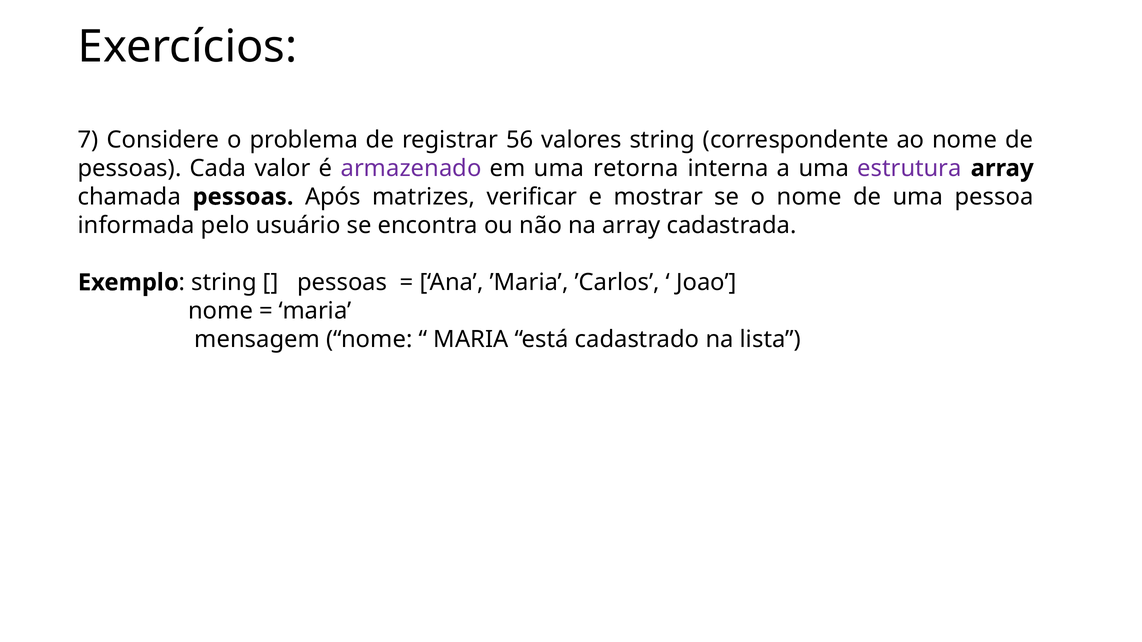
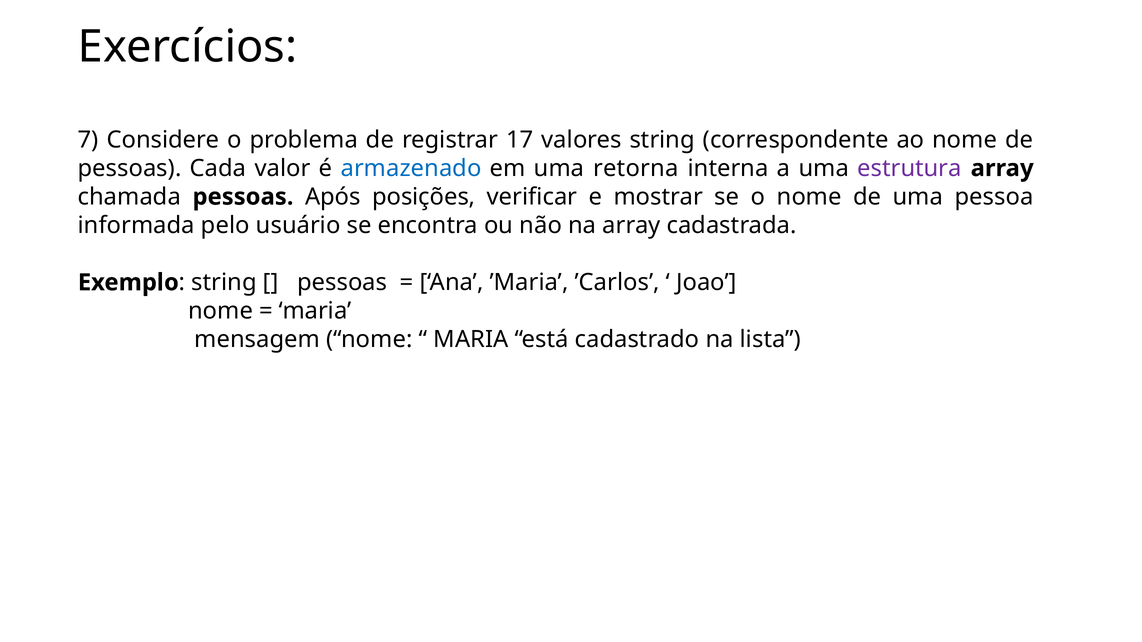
56: 56 -> 17
armazenado colour: purple -> blue
matrizes: matrizes -> posições
